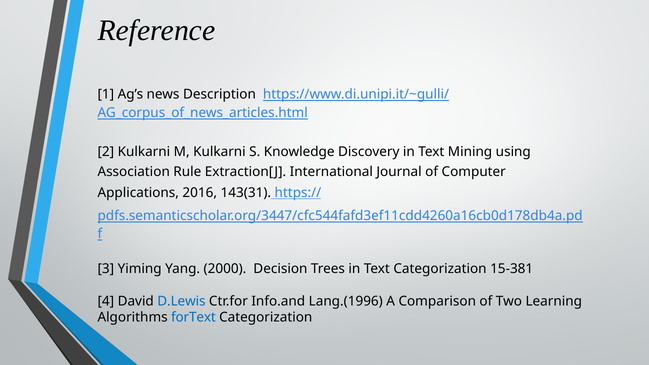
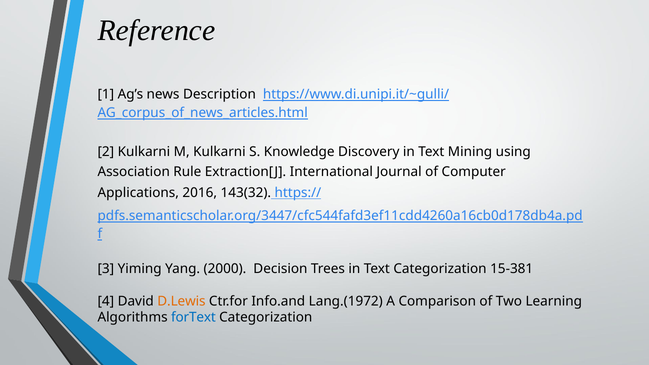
143(31: 143(31 -> 143(32
D.Lewis colour: blue -> orange
Lang.(1996: Lang.(1996 -> Lang.(1972
